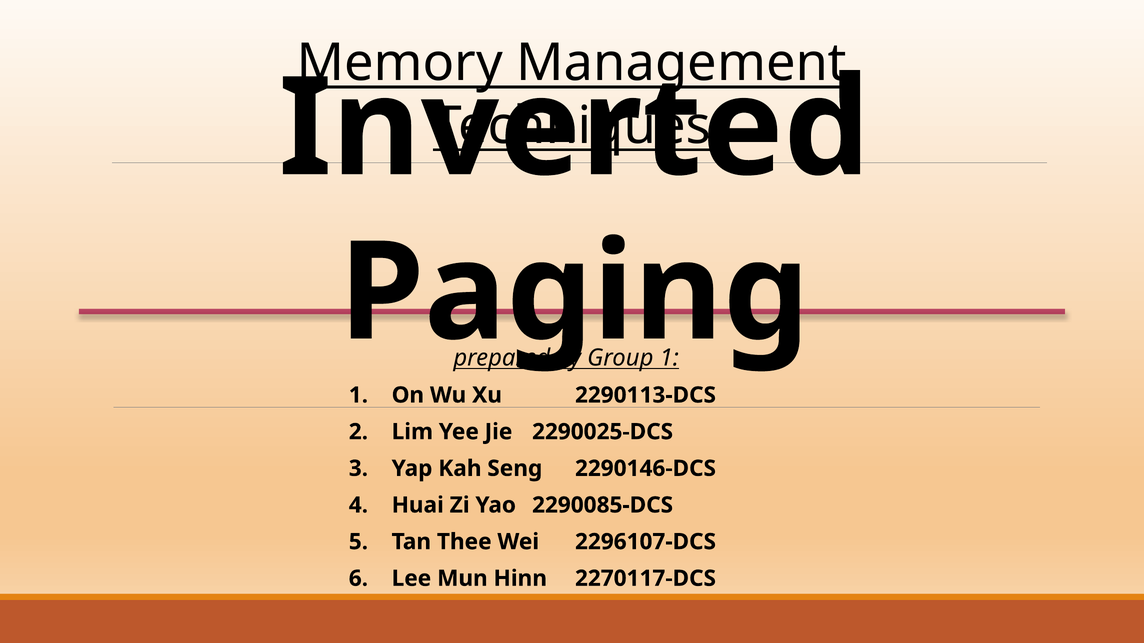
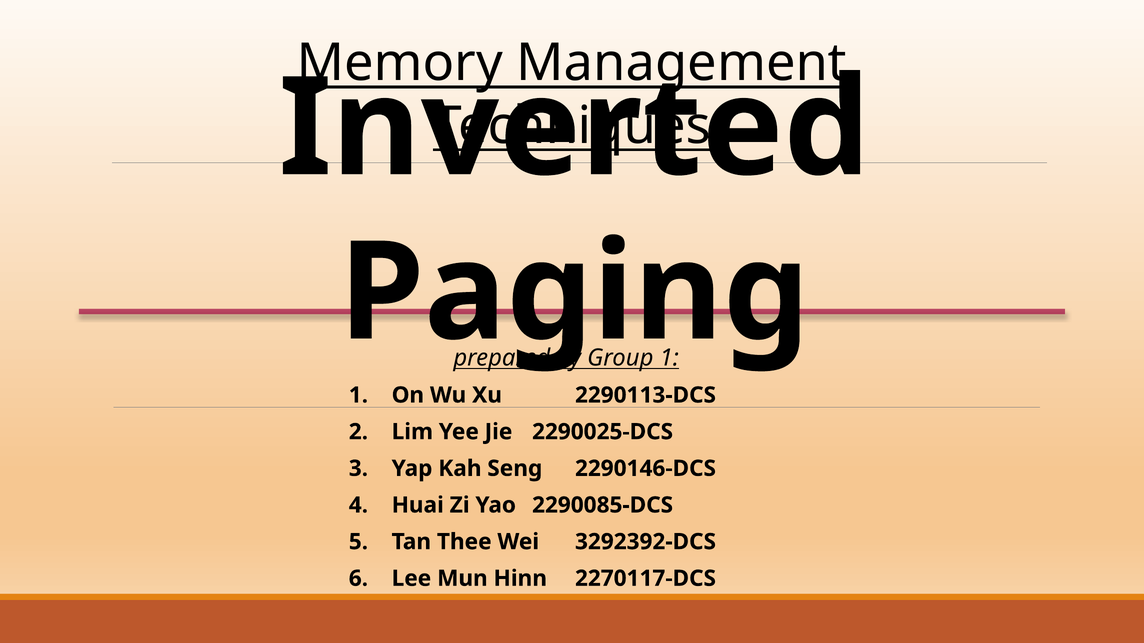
2296107-DCS: 2296107-DCS -> 3292392-DCS
